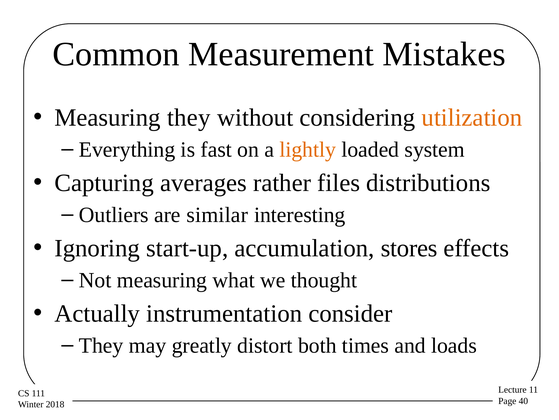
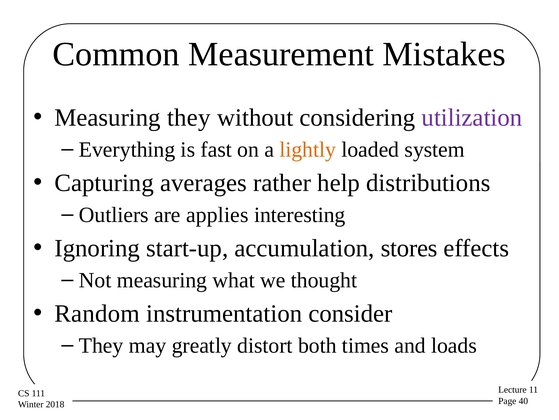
utilization colour: orange -> purple
files: files -> help
similar: similar -> applies
Actually: Actually -> Random
